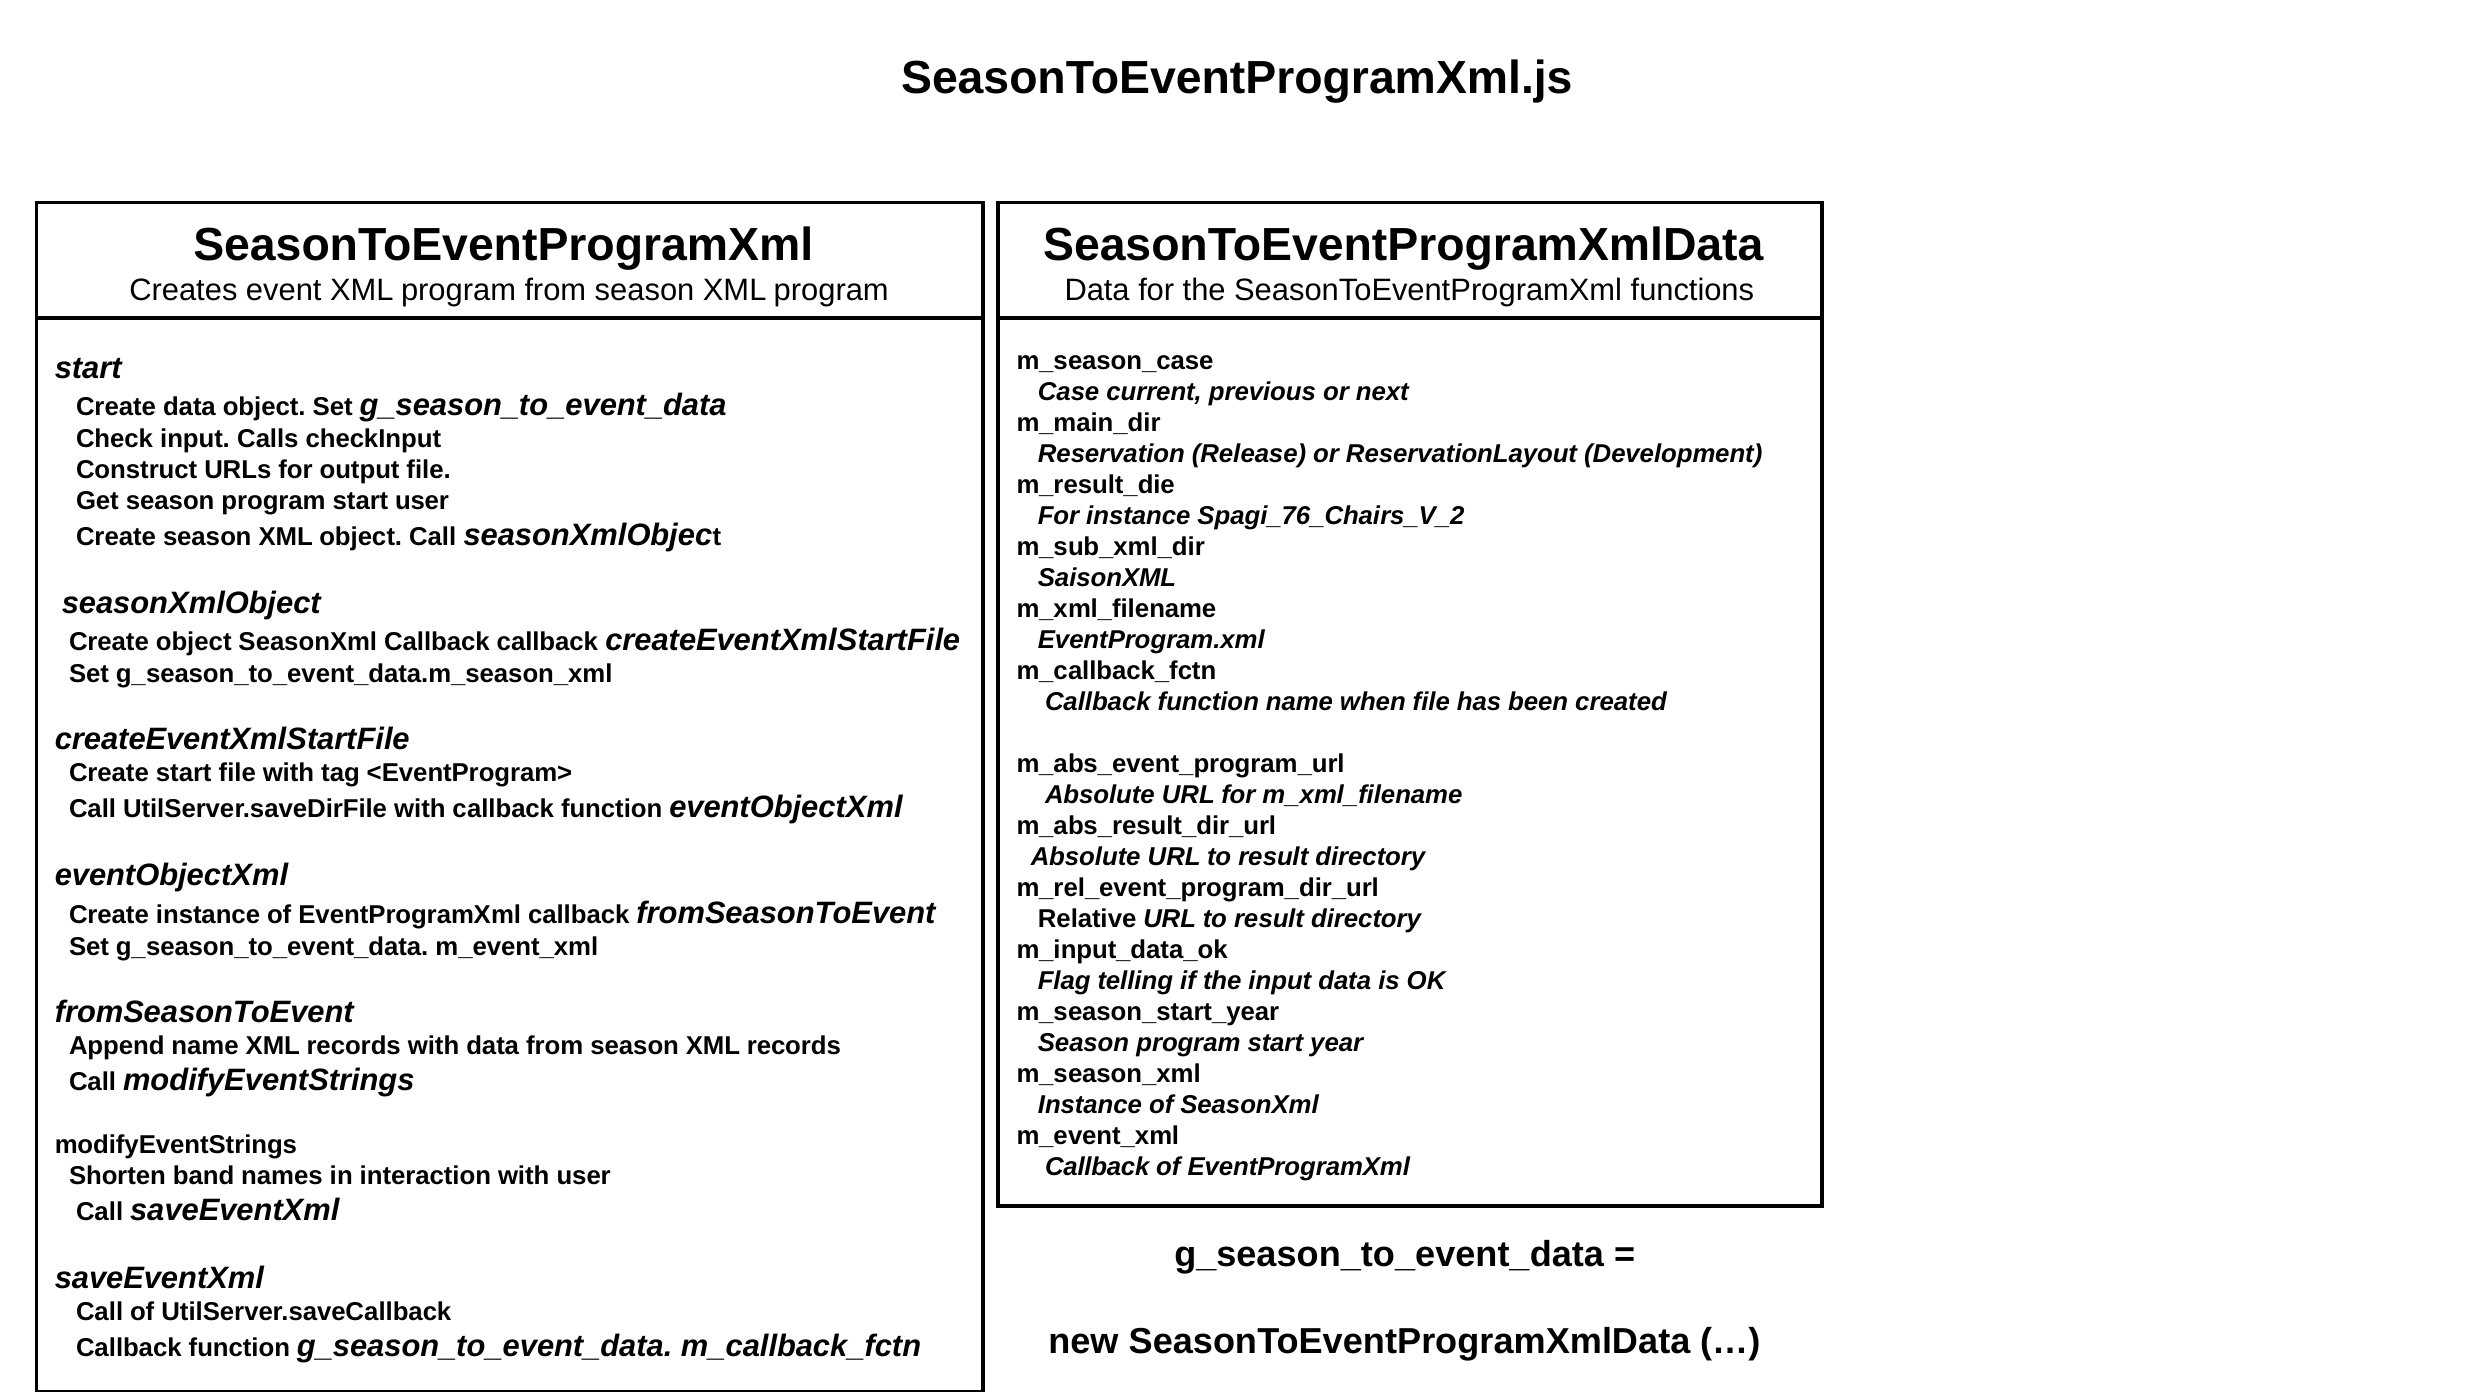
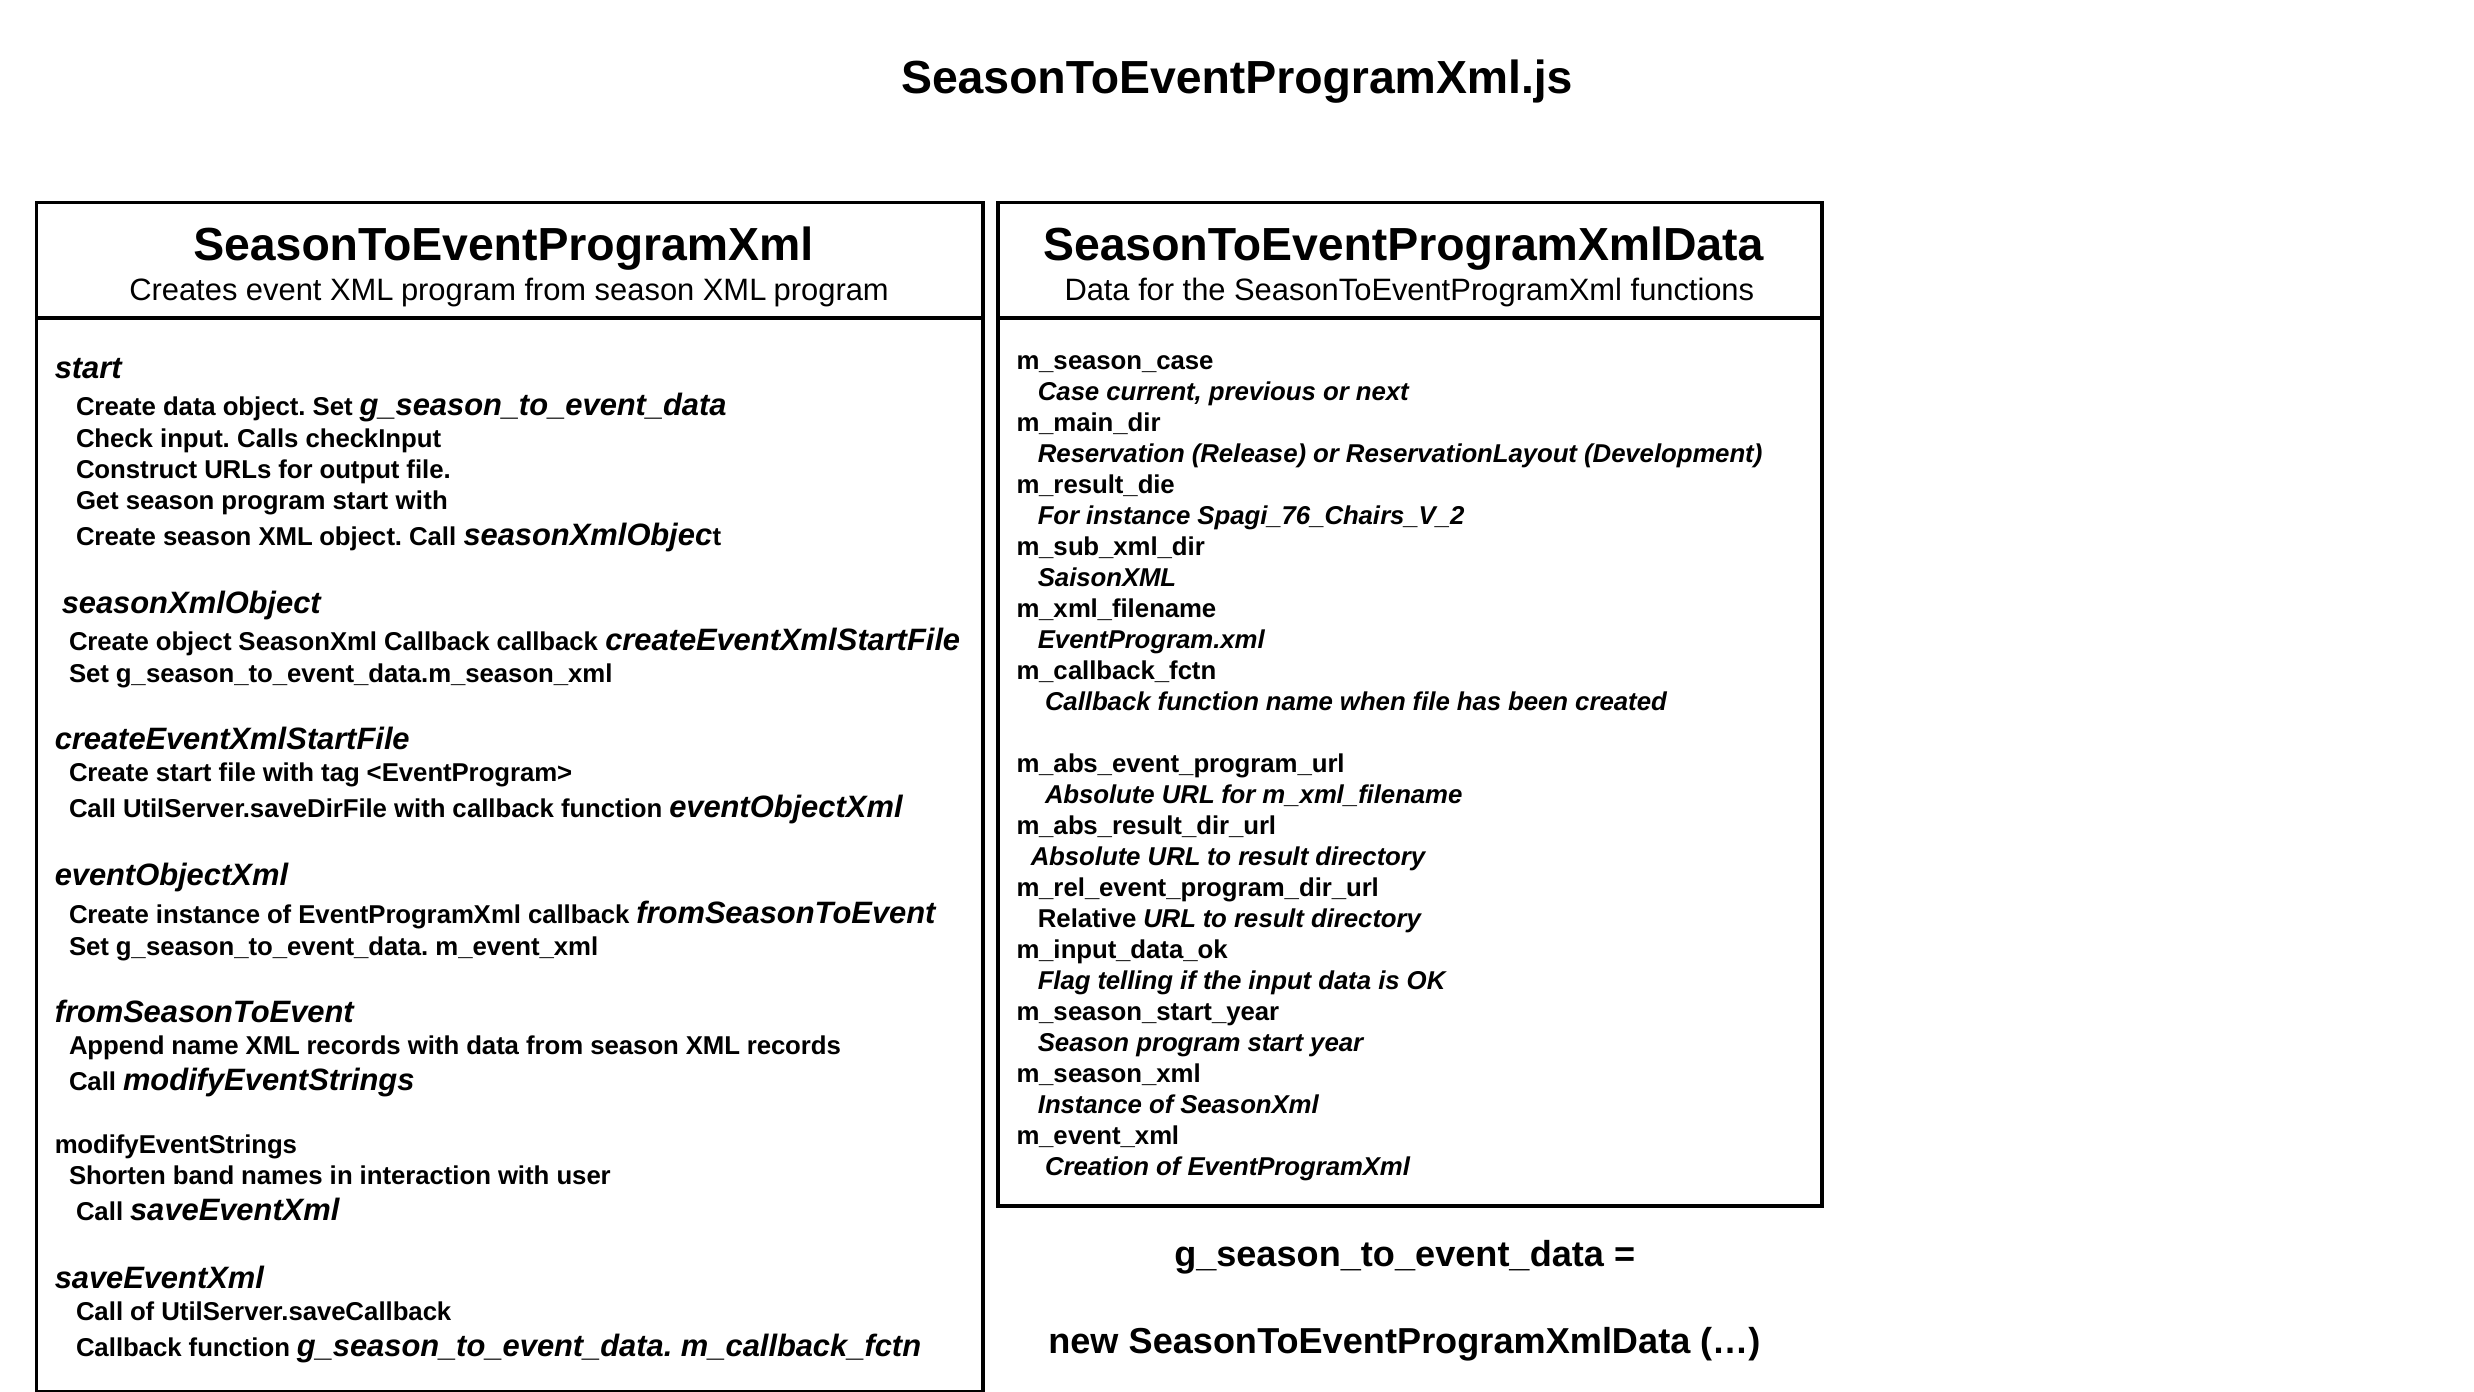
start user: user -> with
Callback at (1097, 1167): Callback -> Creation
